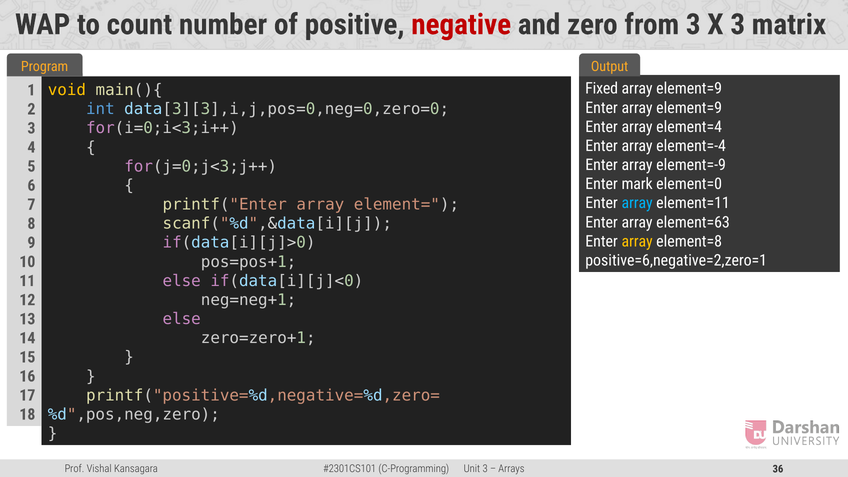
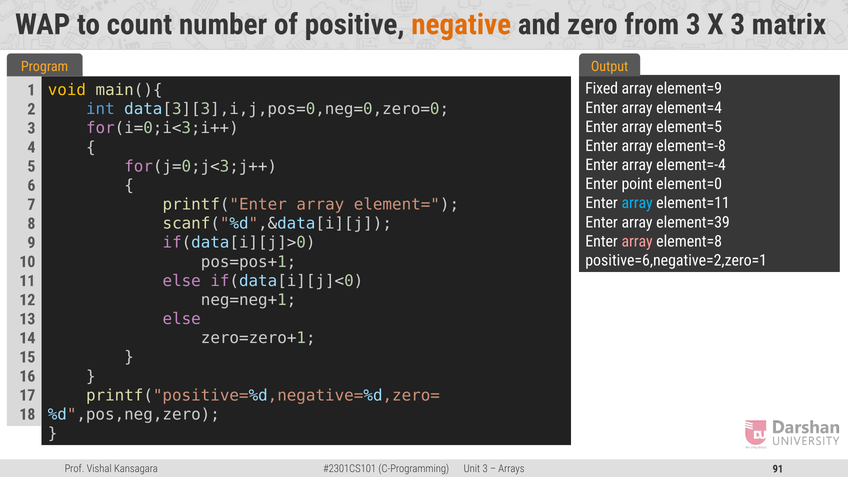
negative colour: red -> orange
Enter array element=9: element=9 -> element=4
element=4: element=4 -> element=5
element=-4: element=-4 -> element=-8
element=-9: element=-9 -> element=-4
mark: mark -> point
element=63: element=63 -> element=39
array at (637, 241) colour: yellow -> pink
36: 36 -> 91
